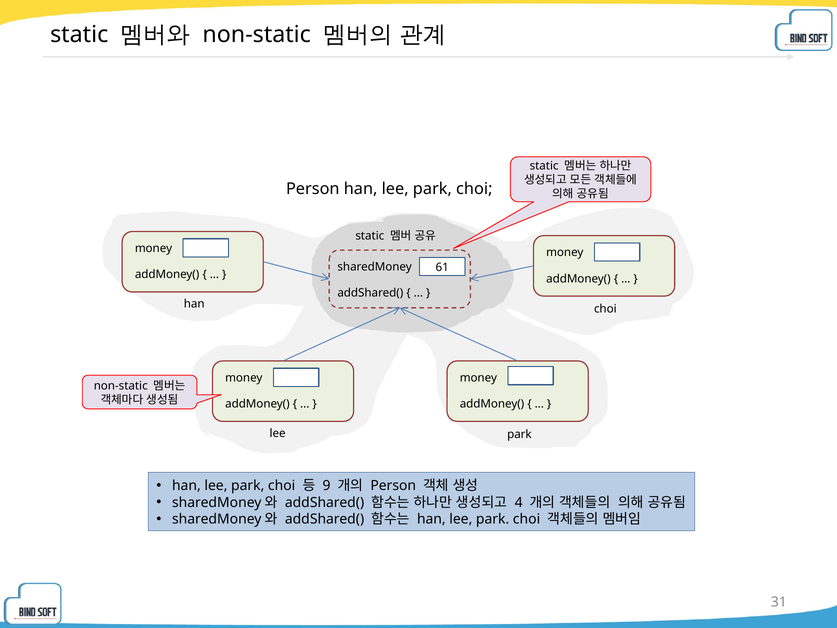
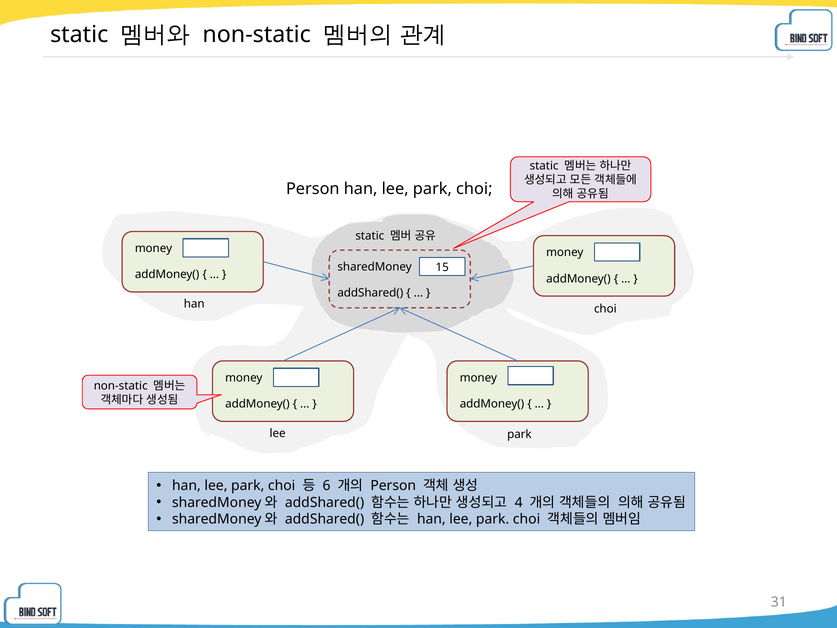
61: 61 -> 15
9: 9 -> 6
